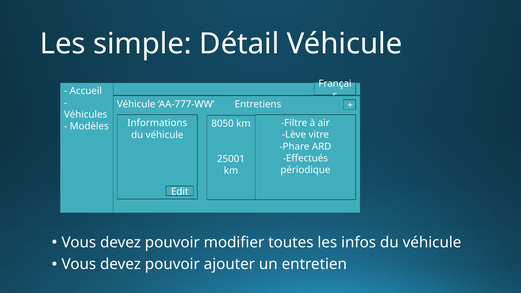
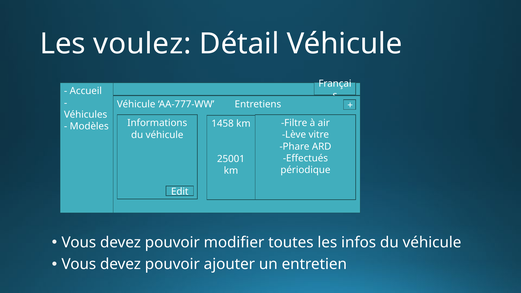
simple: simple -> voulez
8050: 8050 -> 1458
